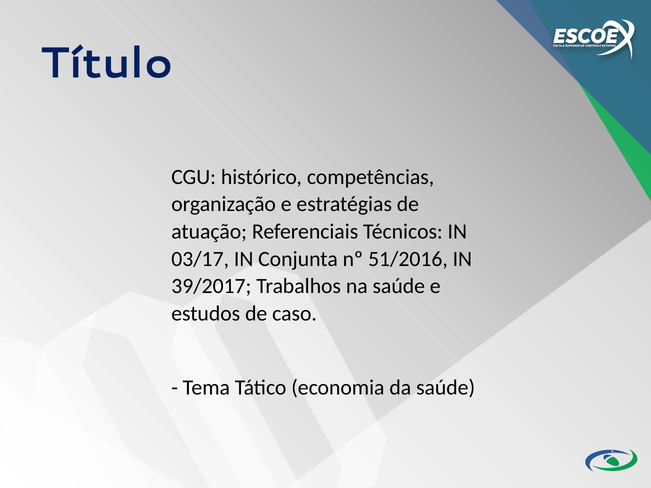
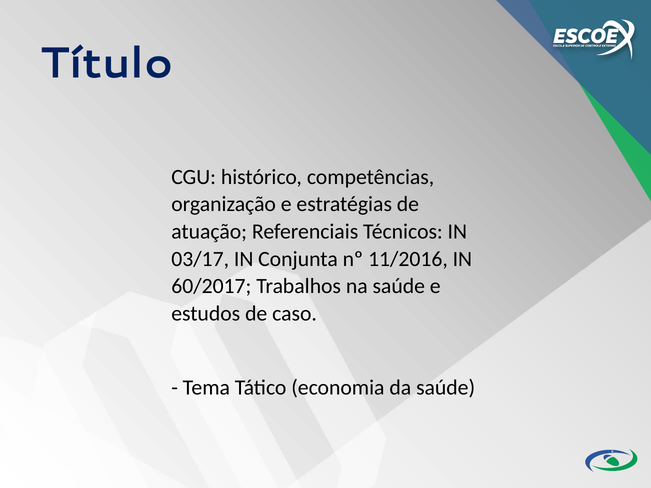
51/2016: 51/2016 -> 11/2016
39/2017: 39/2017 -> 60/2017
